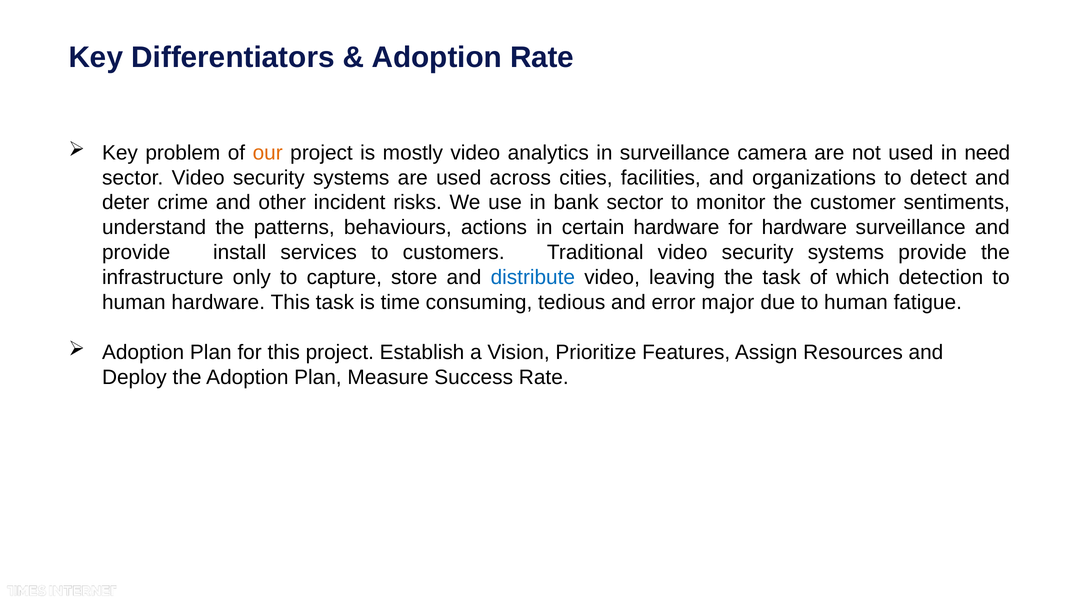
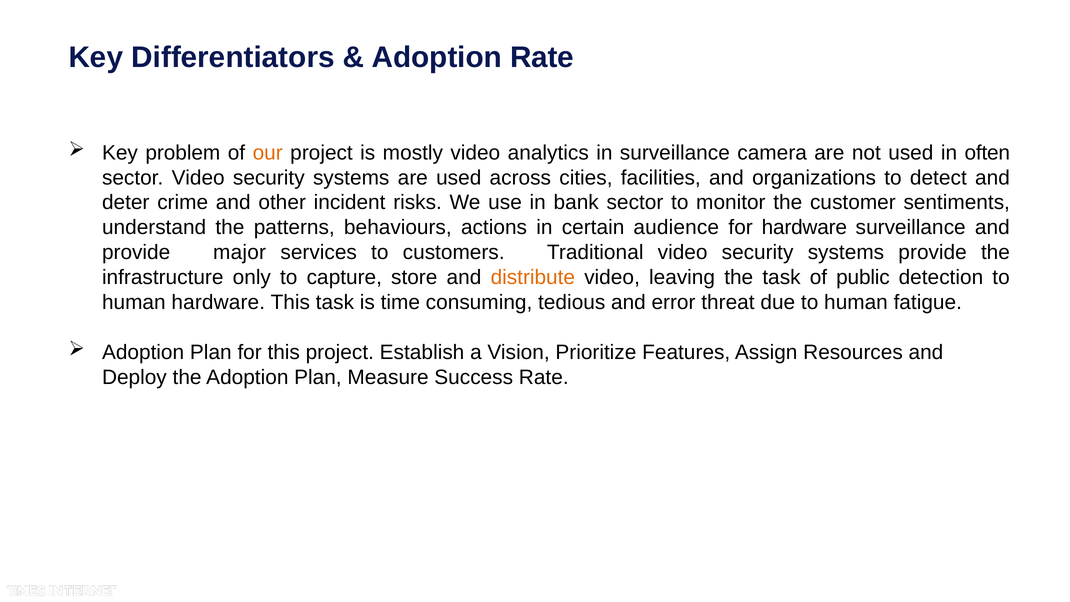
need: need -> often
certain hardware: hardware -> audience
install: install -> major
distribute colour: blue -> orange
which: which -> public
major: major -> threat
